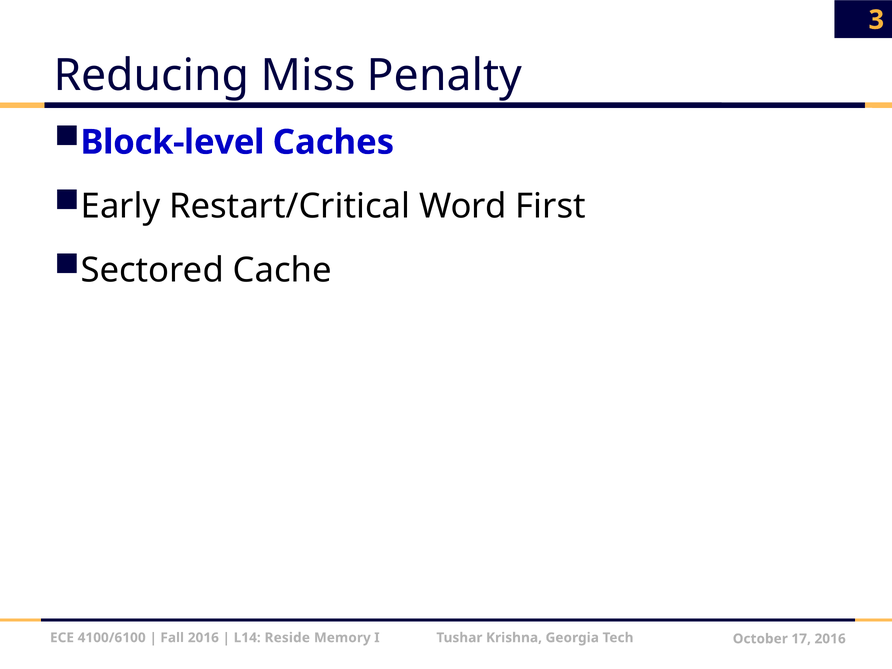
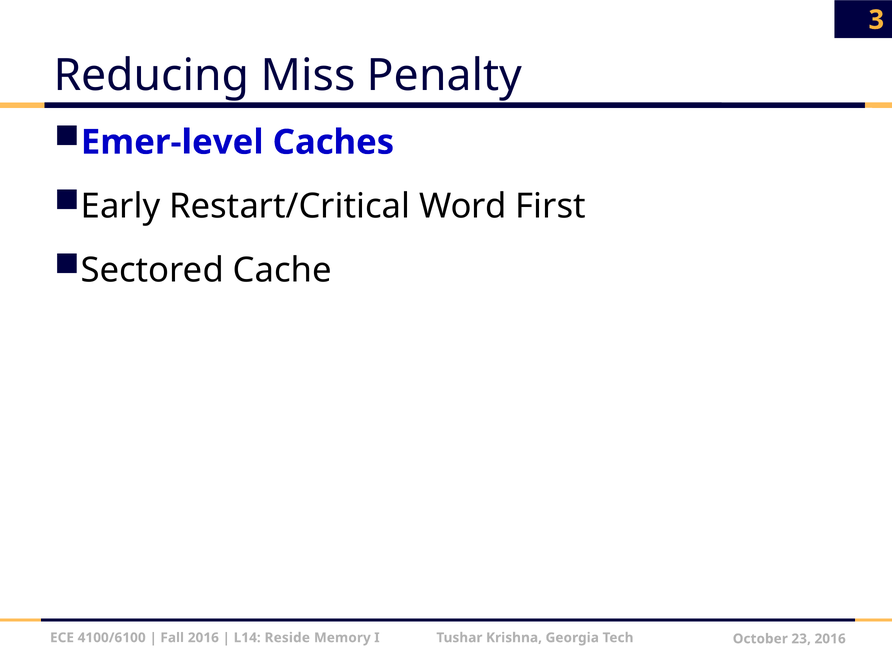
Block-level: Block-level -> Emer-level
17: 17 -> 23
